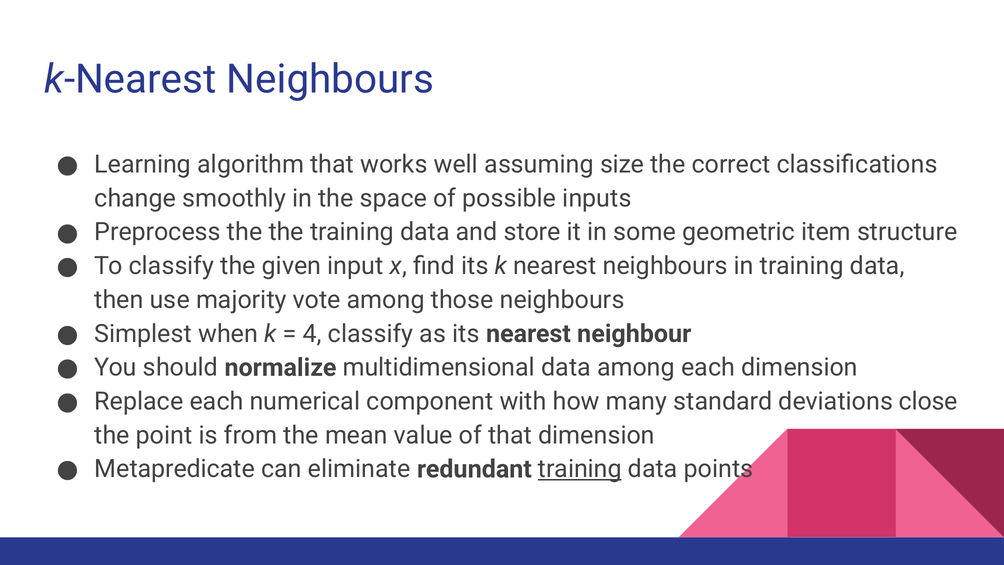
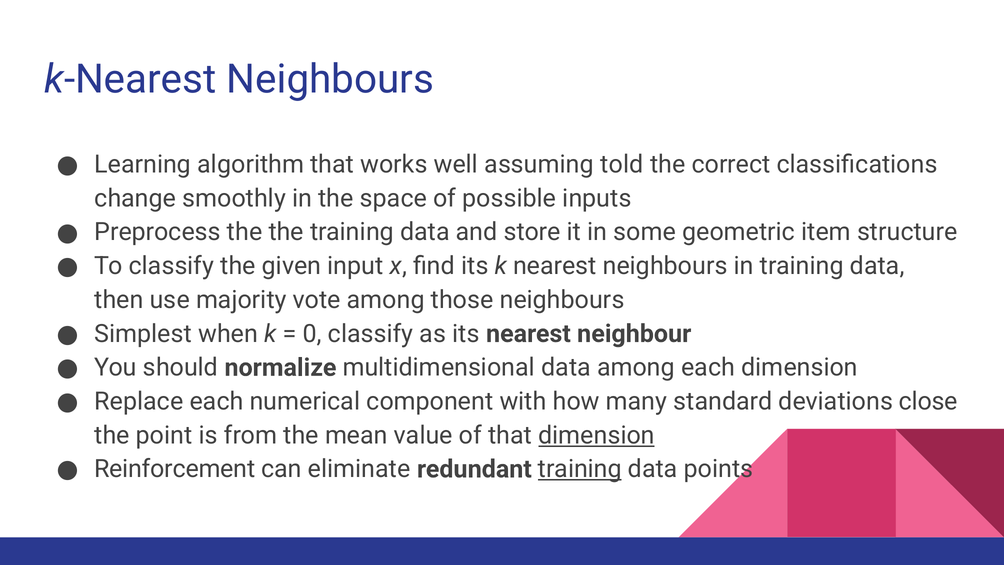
size: size -> told
4: 4 -> 0
dimension at (597, 435) underline: none -> present
Metapredicate: Metapredicate -> Reinforcement
